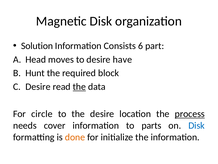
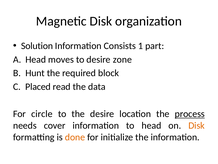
6: 6 -> 1
have: have -> zone
Desire at (38, 86): Desire -> Placed
the at (79, 86) underline: present -> none
to parts: parts -> head
Disk at (197, 125) colour: blue -> orange
